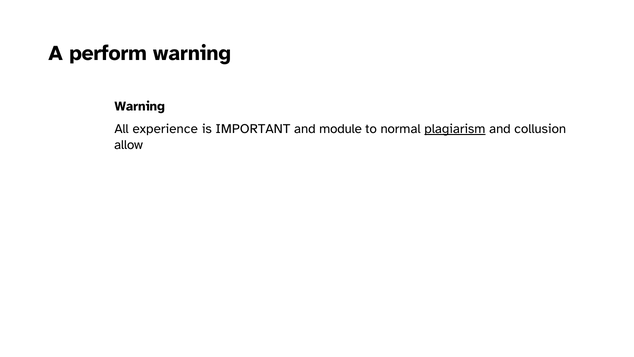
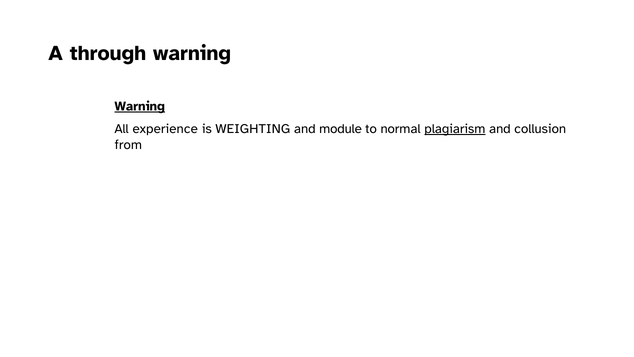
perform: perform -> through
Warning at (140, 106) underline: none -> present
IMPORTANT: IMPORTANT -> WEIGHTING
allow: allow -> from
